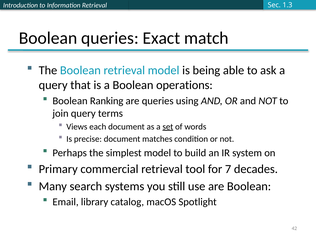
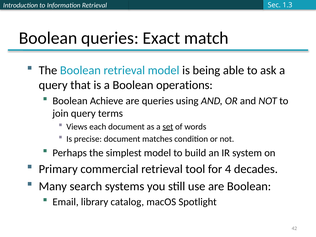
Ranking: Ranking -> Achieve
7: 7 -> 4
